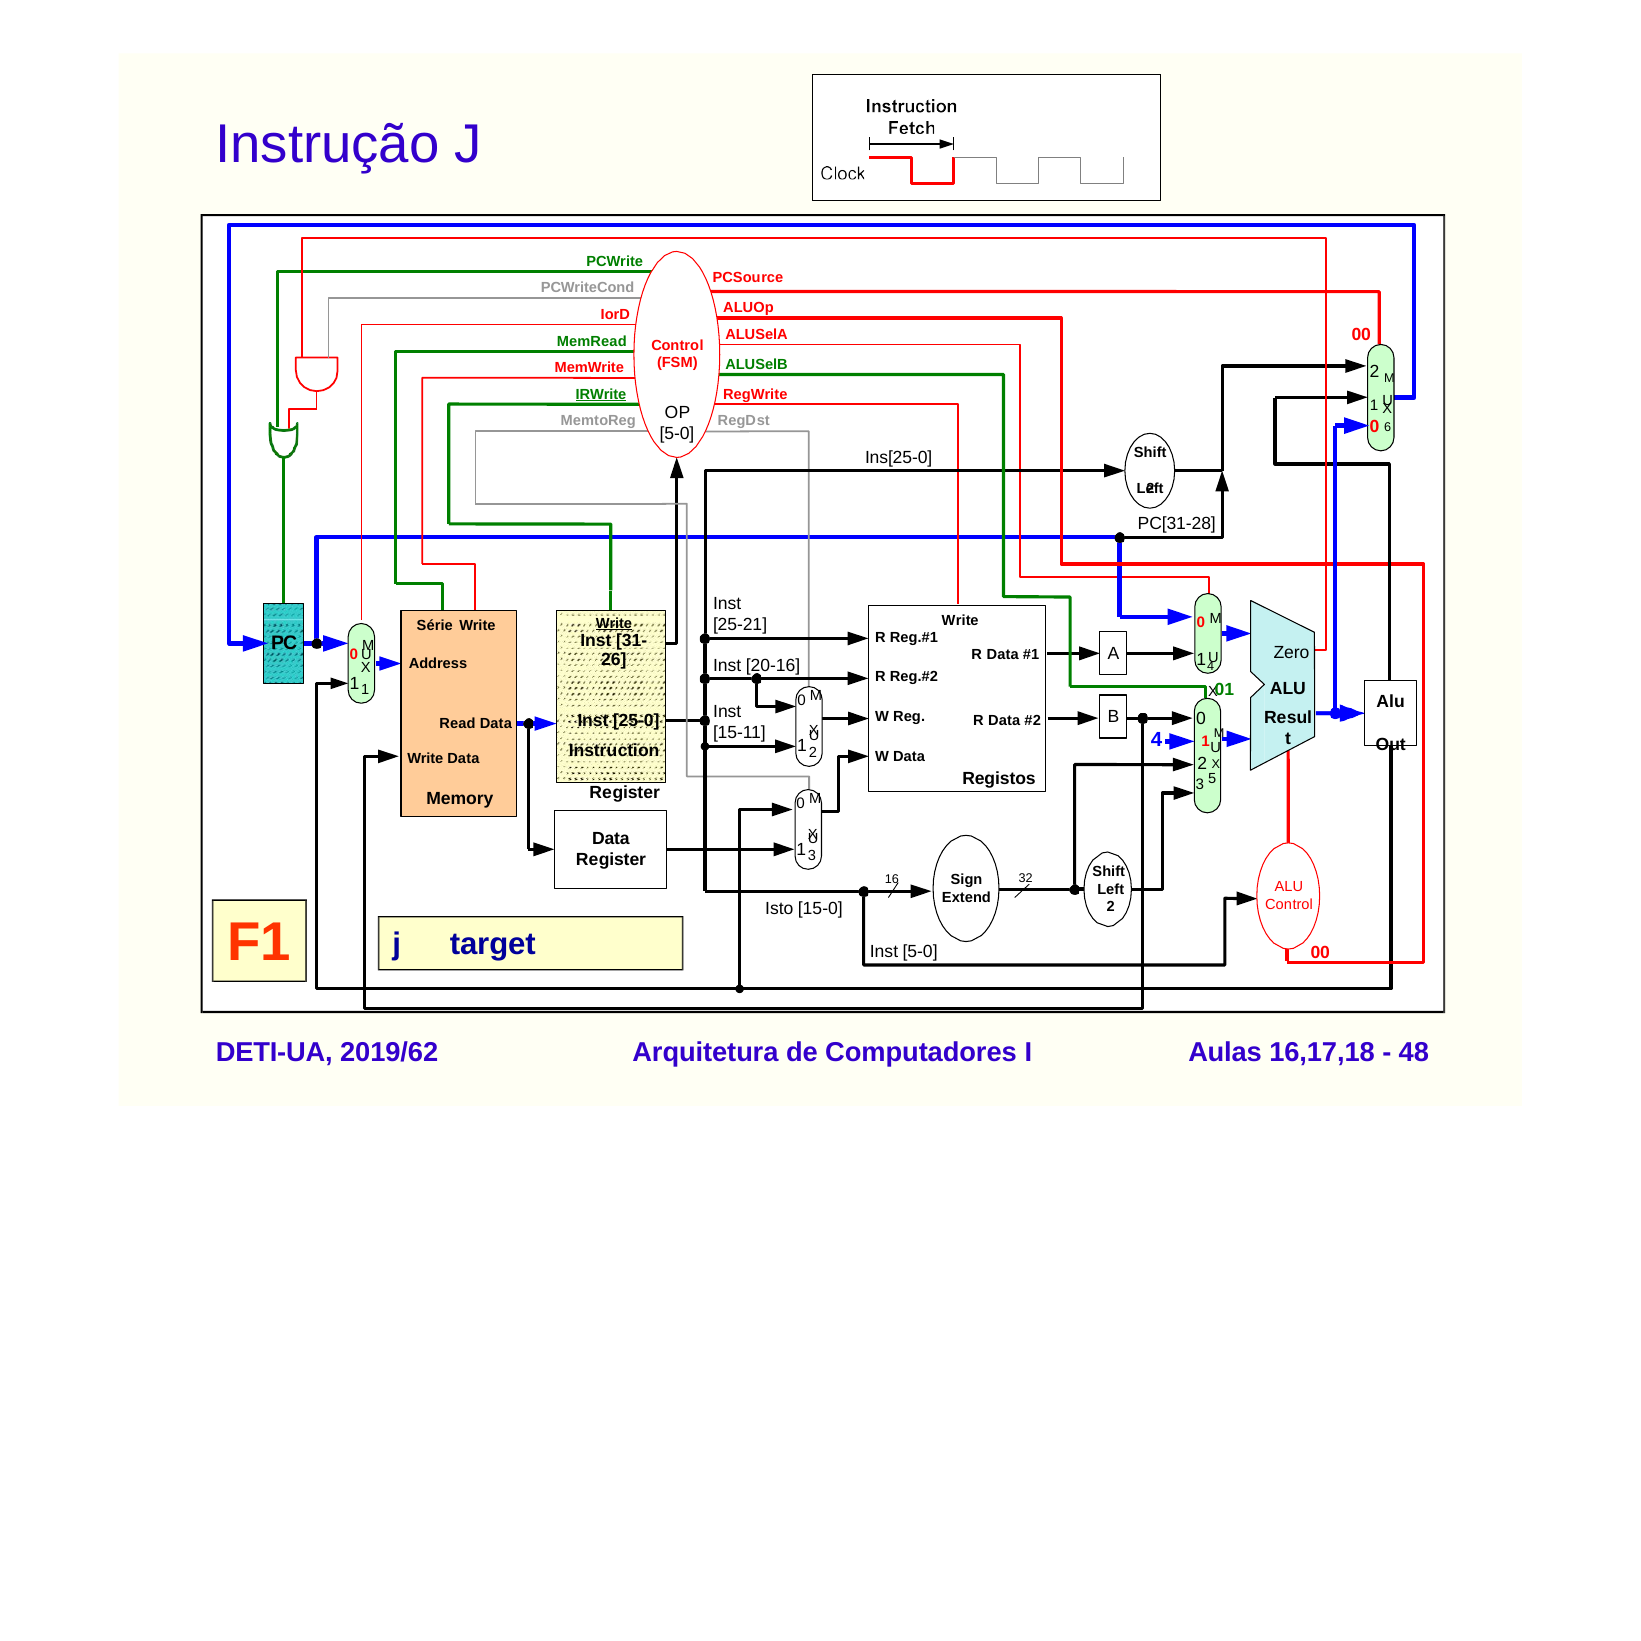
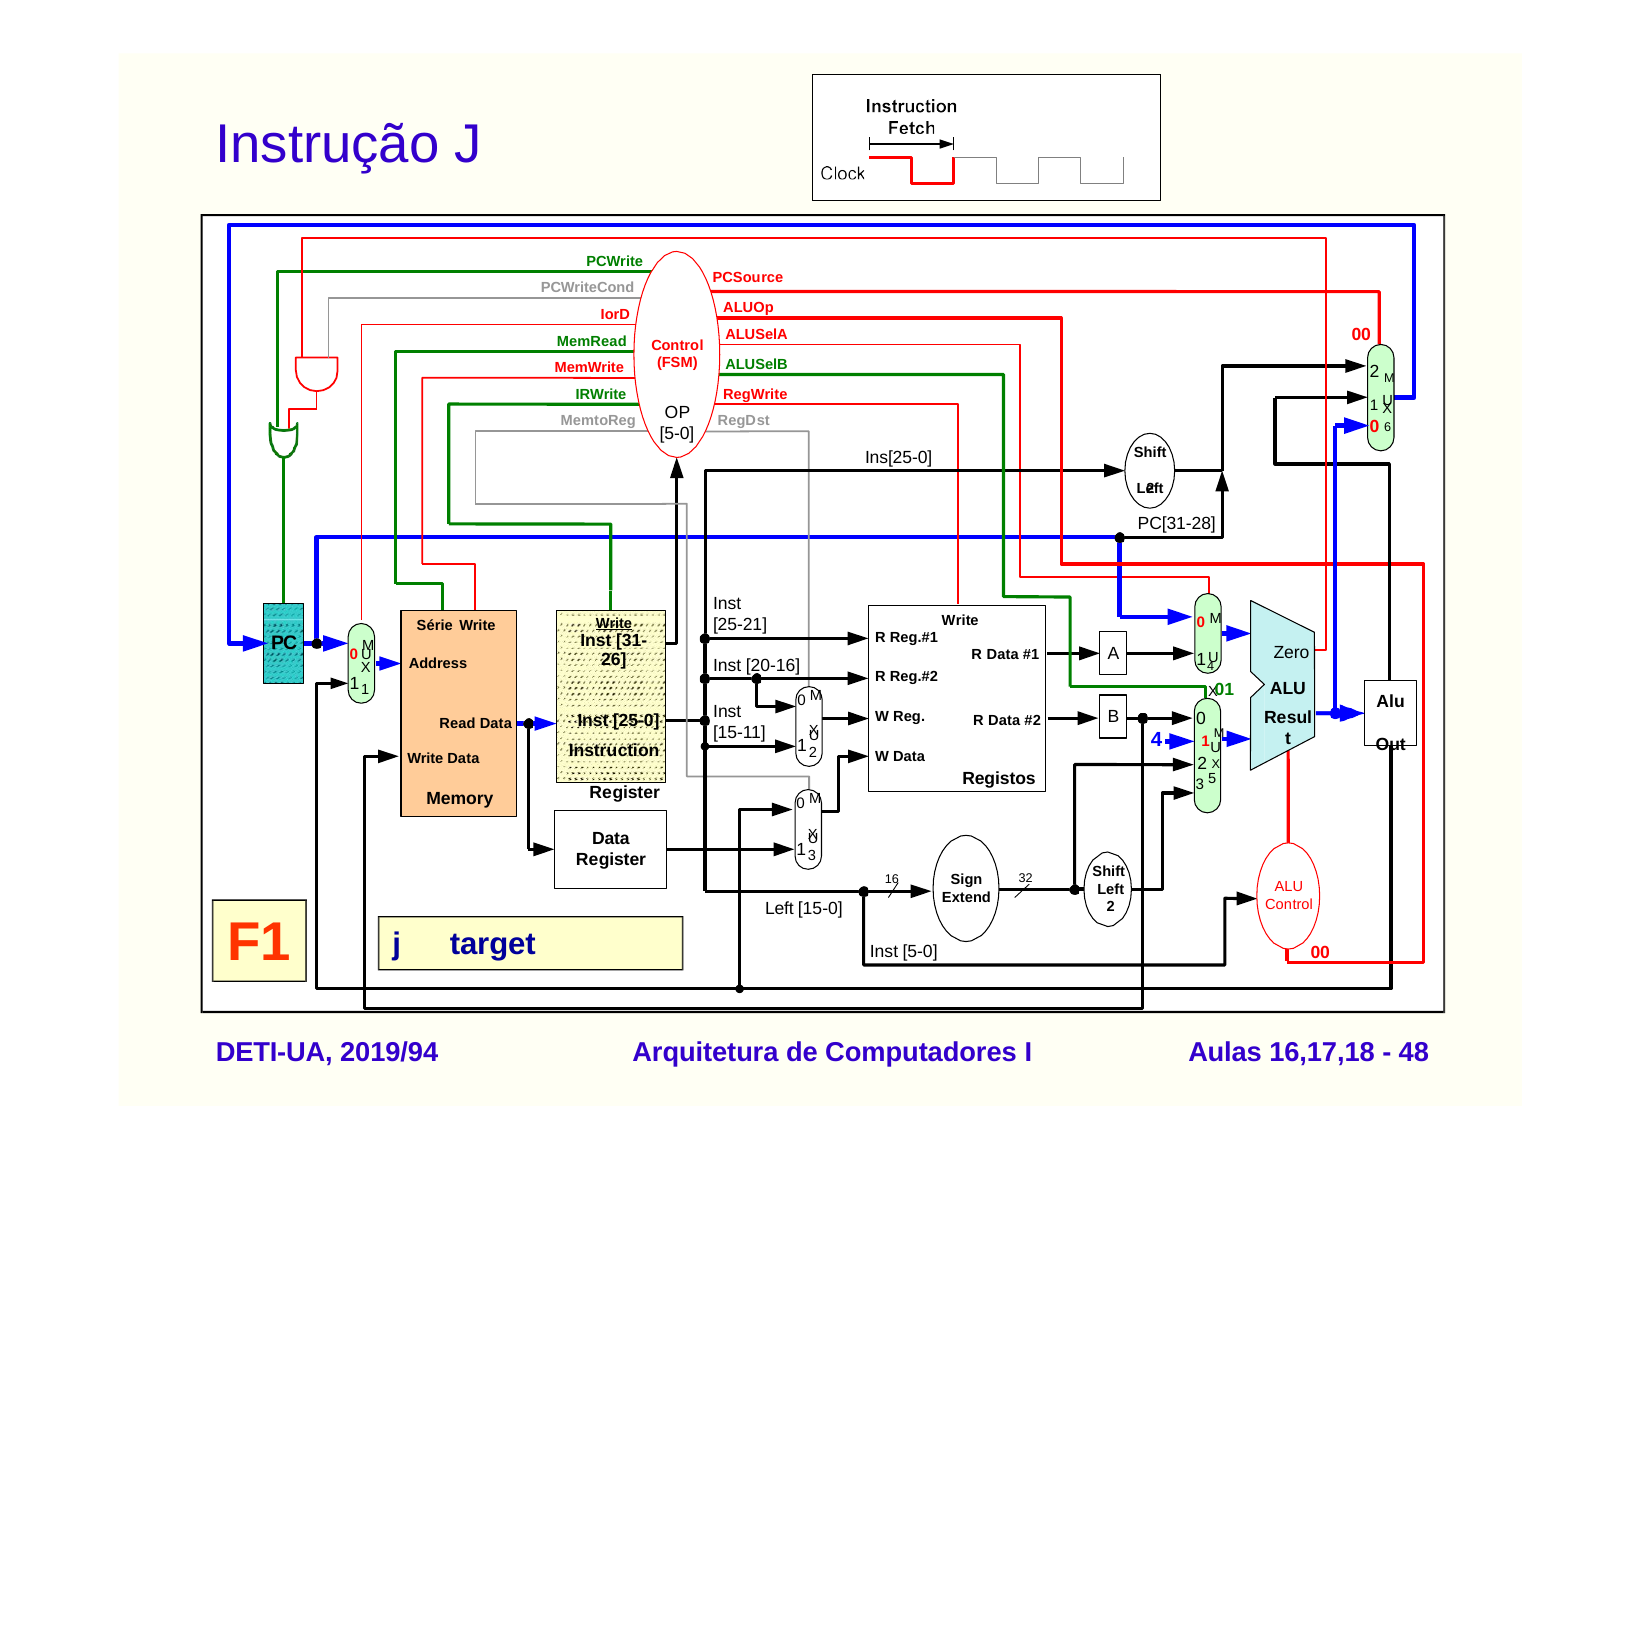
IRWrite underline: present -> none
Isto at (779, 908): Isto -> Left
2019/62: 2019/62 -> 2019/94
